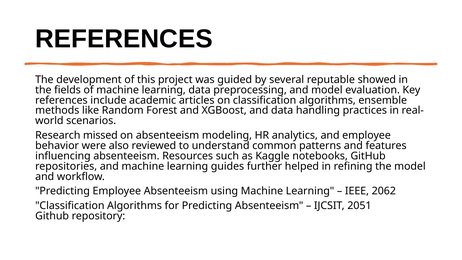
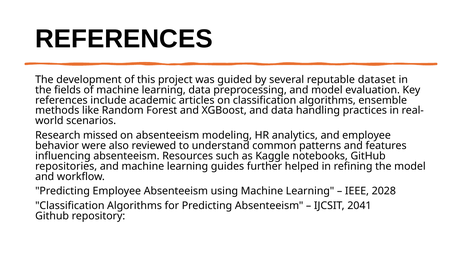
showed: showed -> dataset
2062: 2062 -> 2028
2051: 2051 -> 2041
